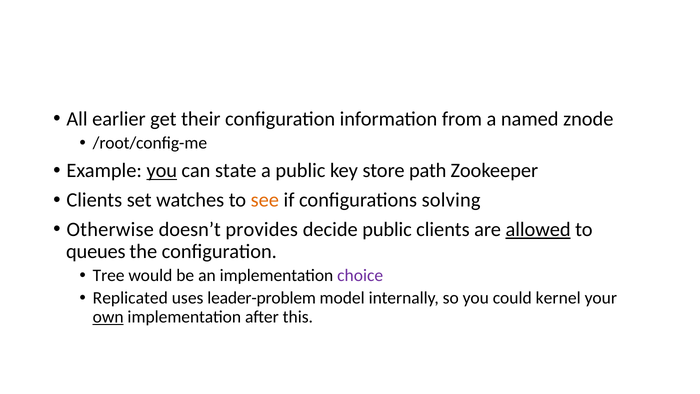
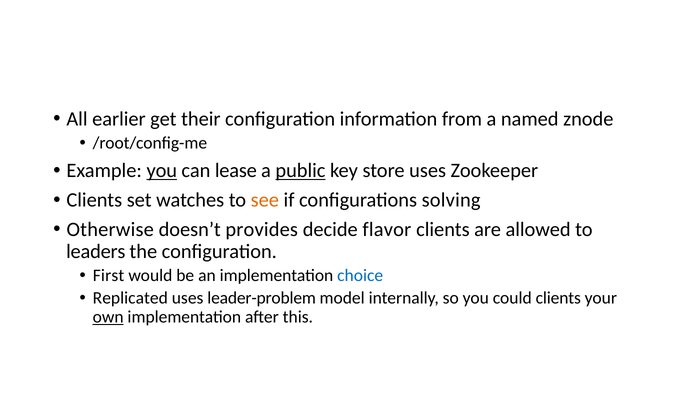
state: state -> lease
public at (300, 171) underline: none -> present
store path: path -> uses
decide public: public -> flavor
allowed underline: present -> none
queues: queues -> leaders
Tree: Tree -> First
choice colour: purple -> blue
could kernel: kernel -> clients
